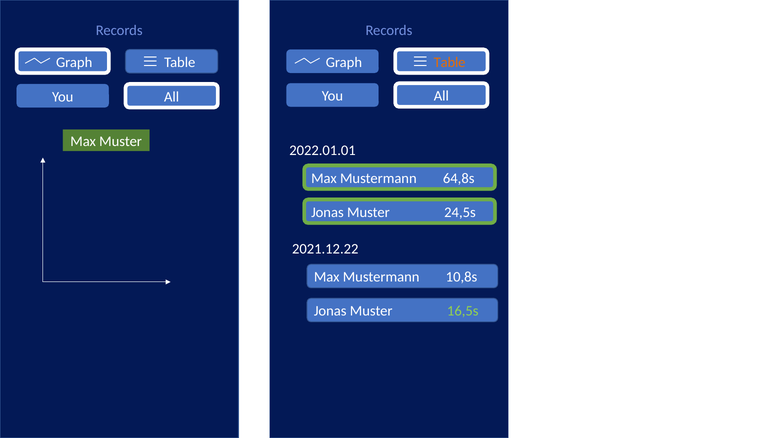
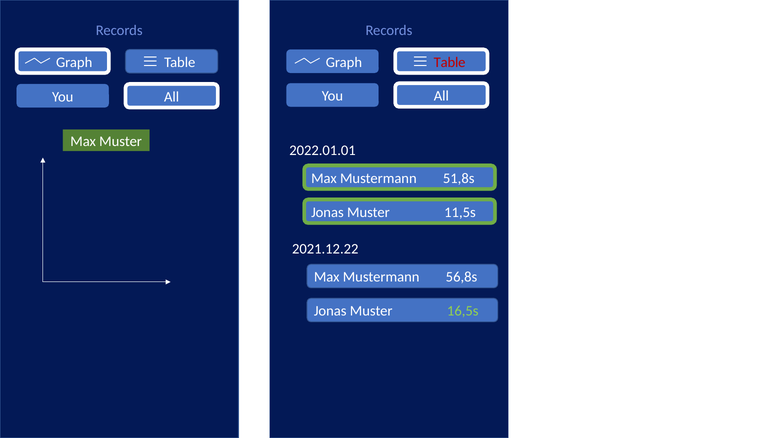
Table at (450, 62) colour: orange -> red
64,8s: 64,8s -> 51,8s
24,5s: 24,5s -> 11,5s
10,8s: 10,8s -> 56,8s
